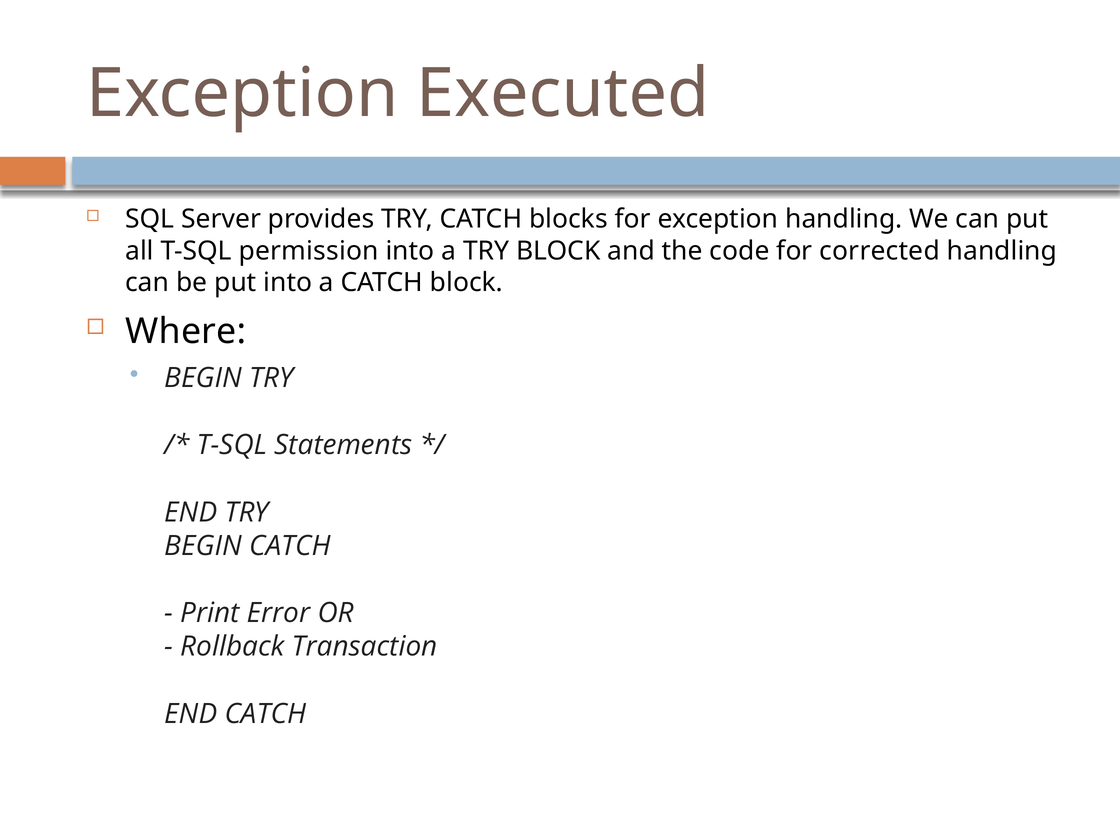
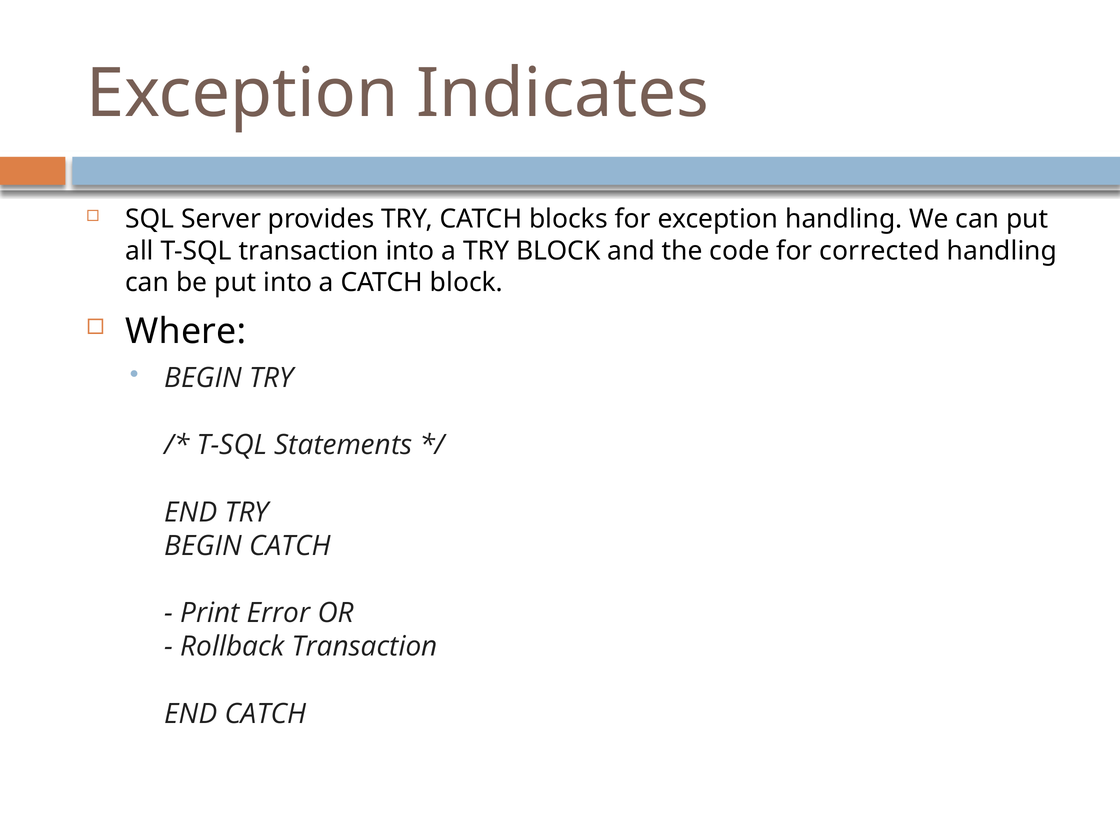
Executed: Executed -> Indicates
T-SQL permission: permission -> transaction
